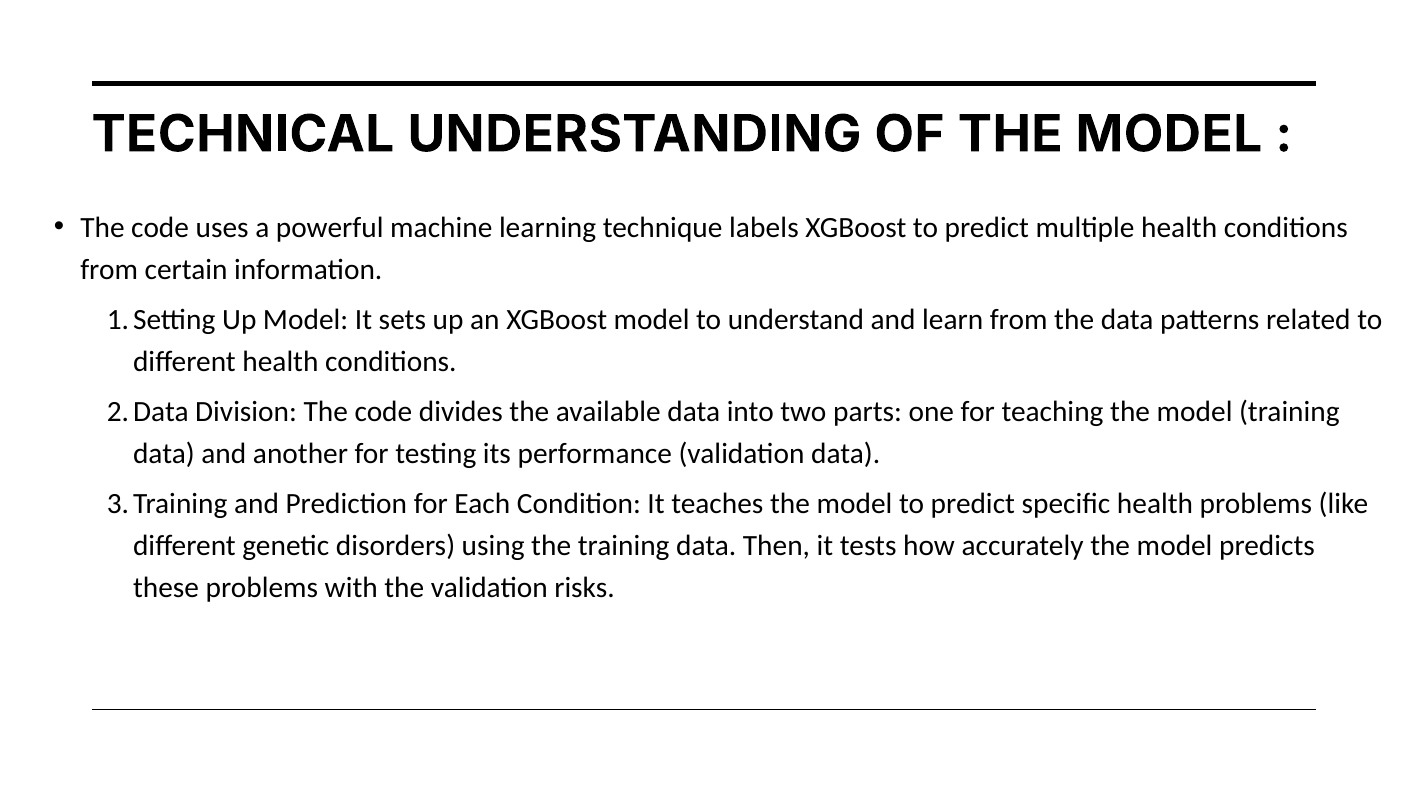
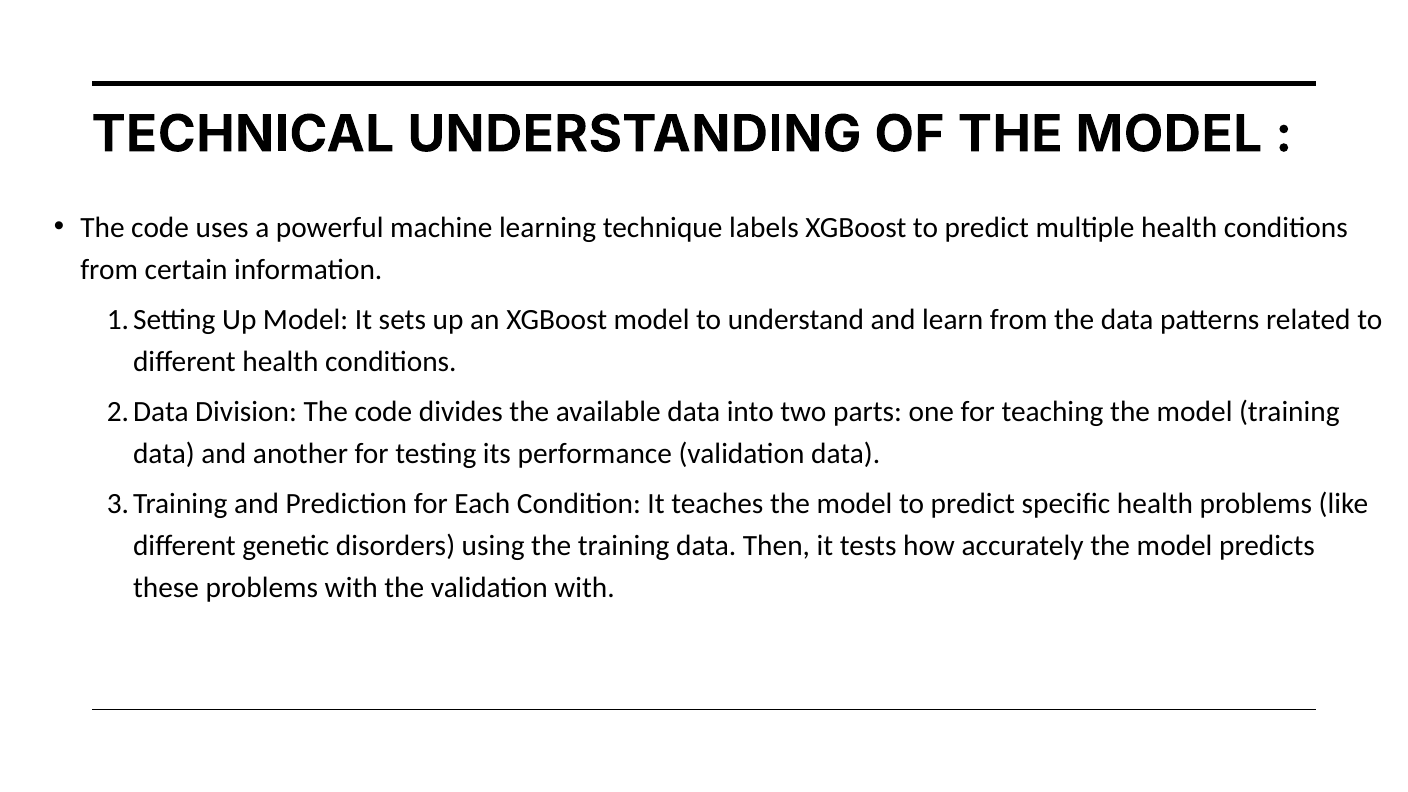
validation risks: risks -> with
